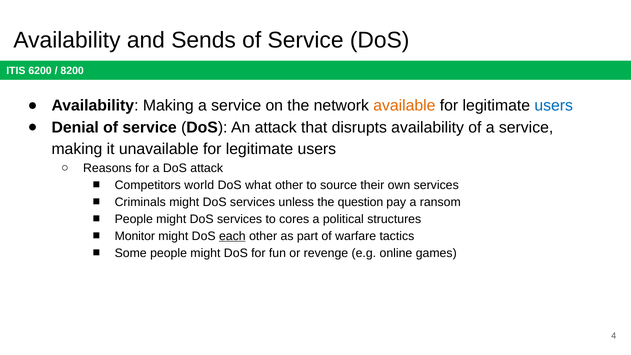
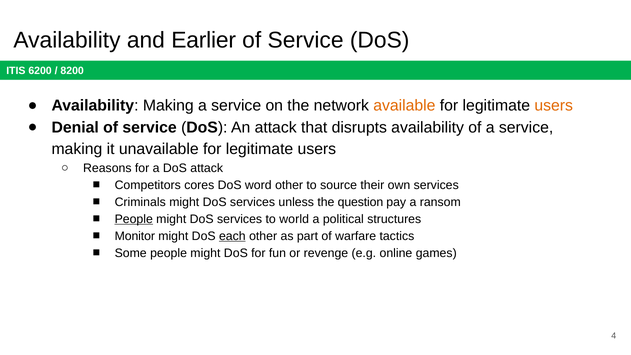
Sends: Sends -> Earlier
users at (554, 106) colour: blue -> orange
world: world -> cores
what: what -> word
People at (134, 219) underline: none -> present
cores: cores -> world
